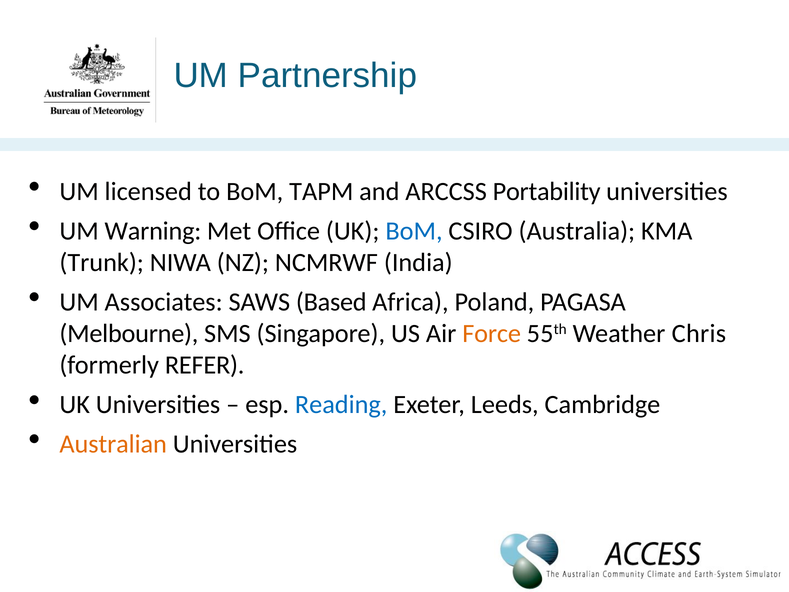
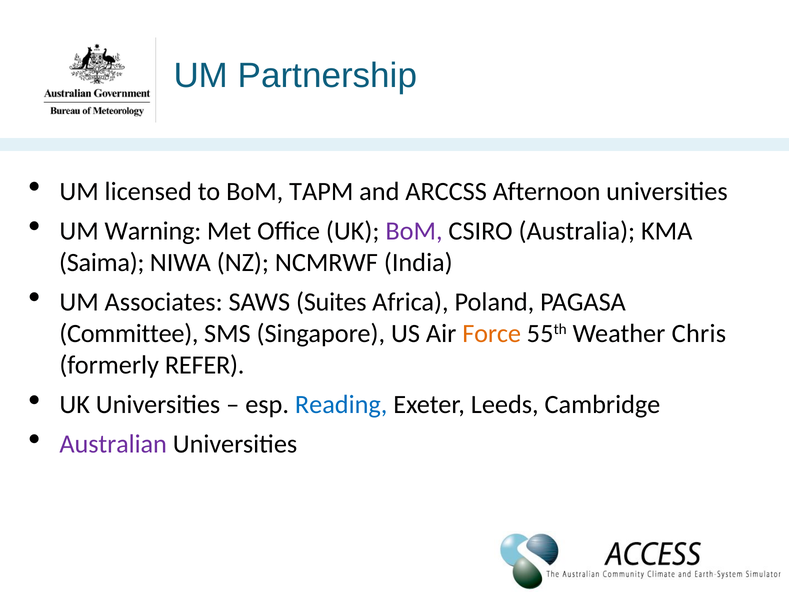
Portability: Portability -> Afternoon
BoM at (414, 231) colour: blue -> purple
Trunk: Trunk -> Saima
Based: Based -> Suites
Melbourne: Melbourne -> Committee
Australian colour: orange -> purple
